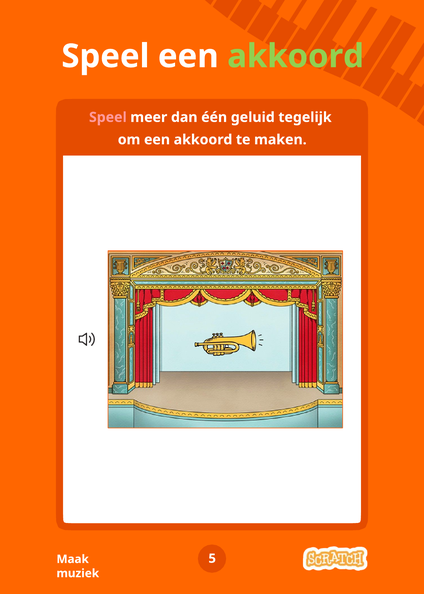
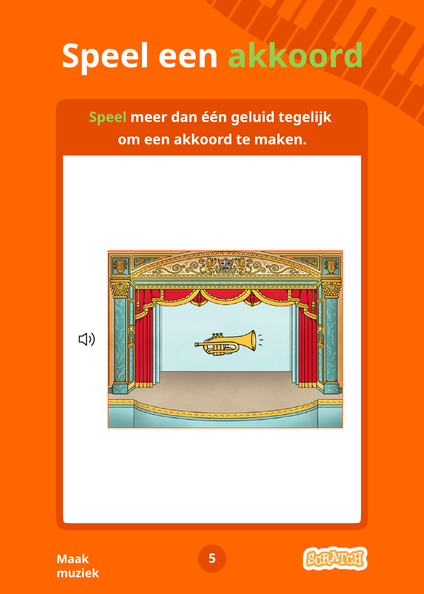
Speel at (108, 117) colour: pink -> light green
